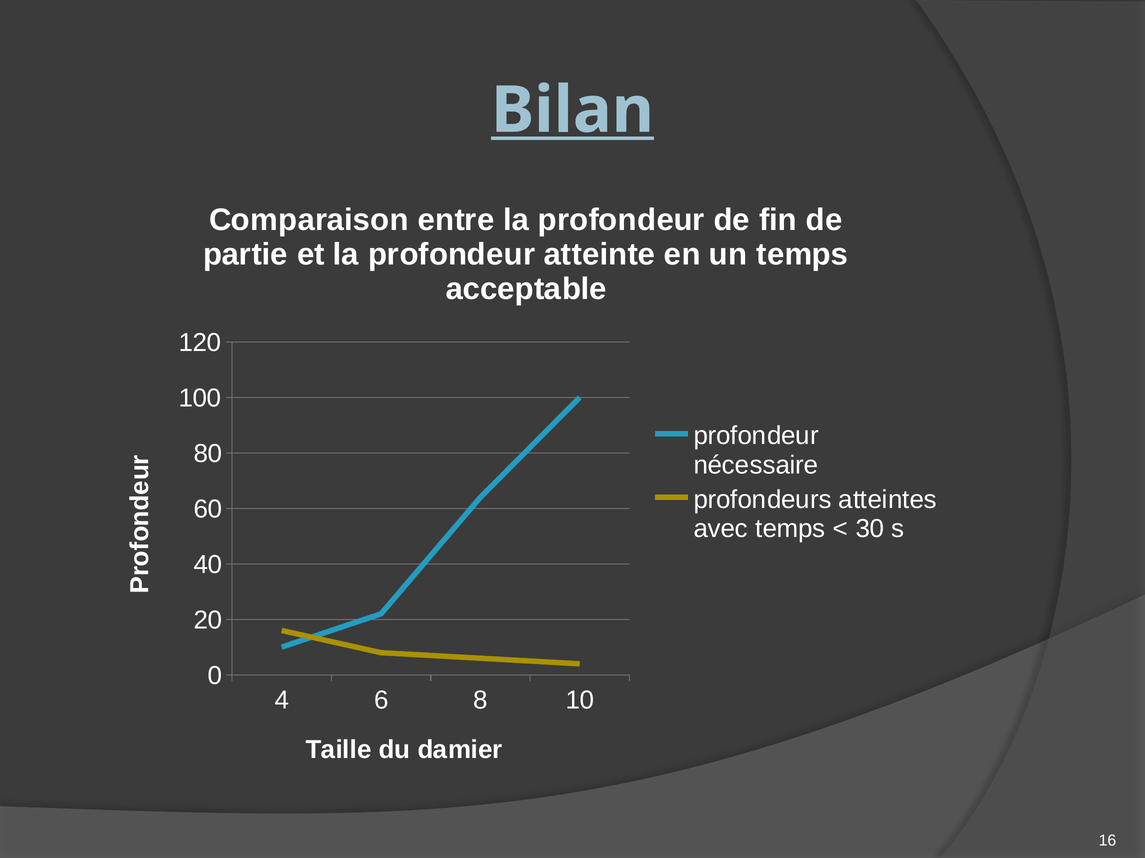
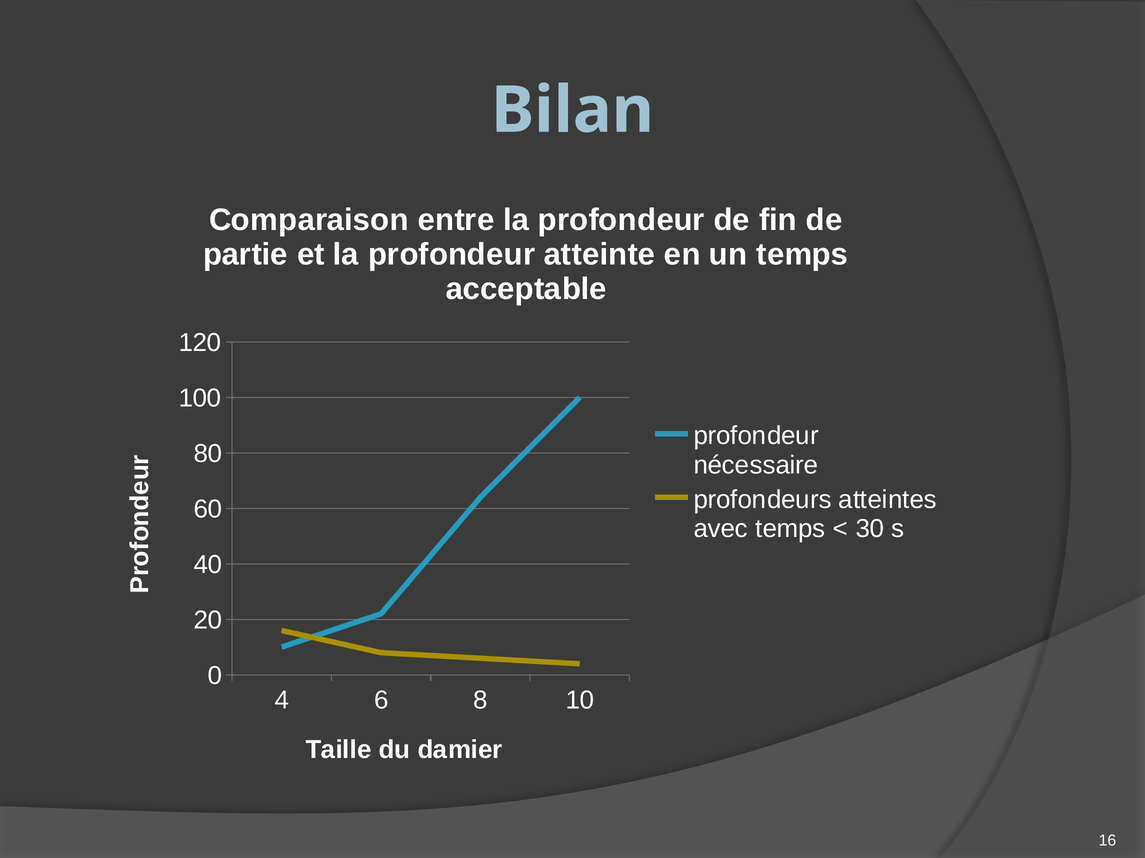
Bilan underline: present -> none
